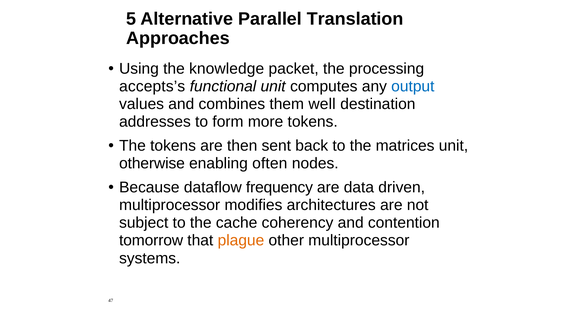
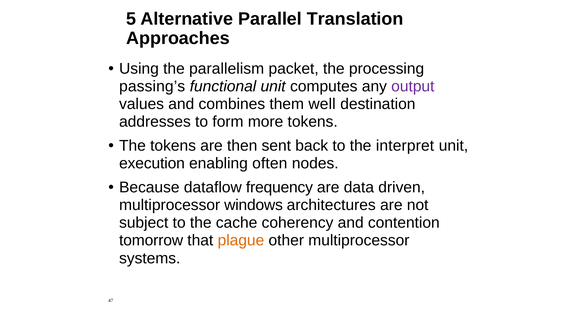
knowledge: knowledge -> parallelism
accepts’s: accepts’s -> passing’s
output colour: blue -> purple
matrices: matrices -> interpret
otherwise: otherwise -> execution
modifies: modifies -> windows
